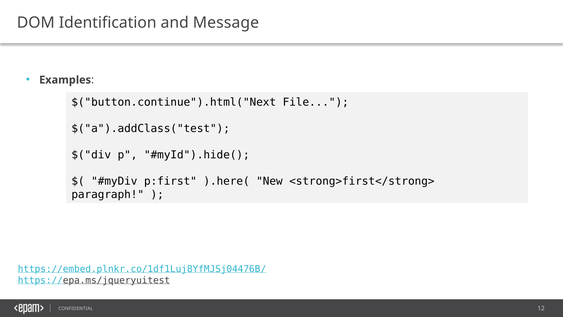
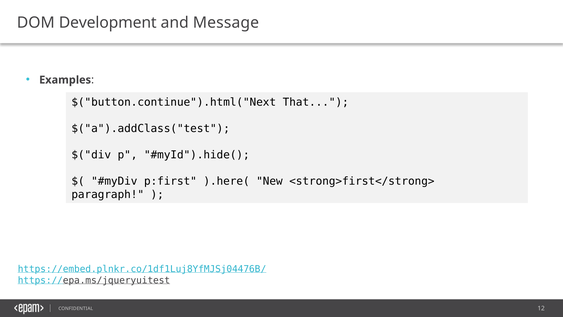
Identification: Identification -> Development
File: File -> That
